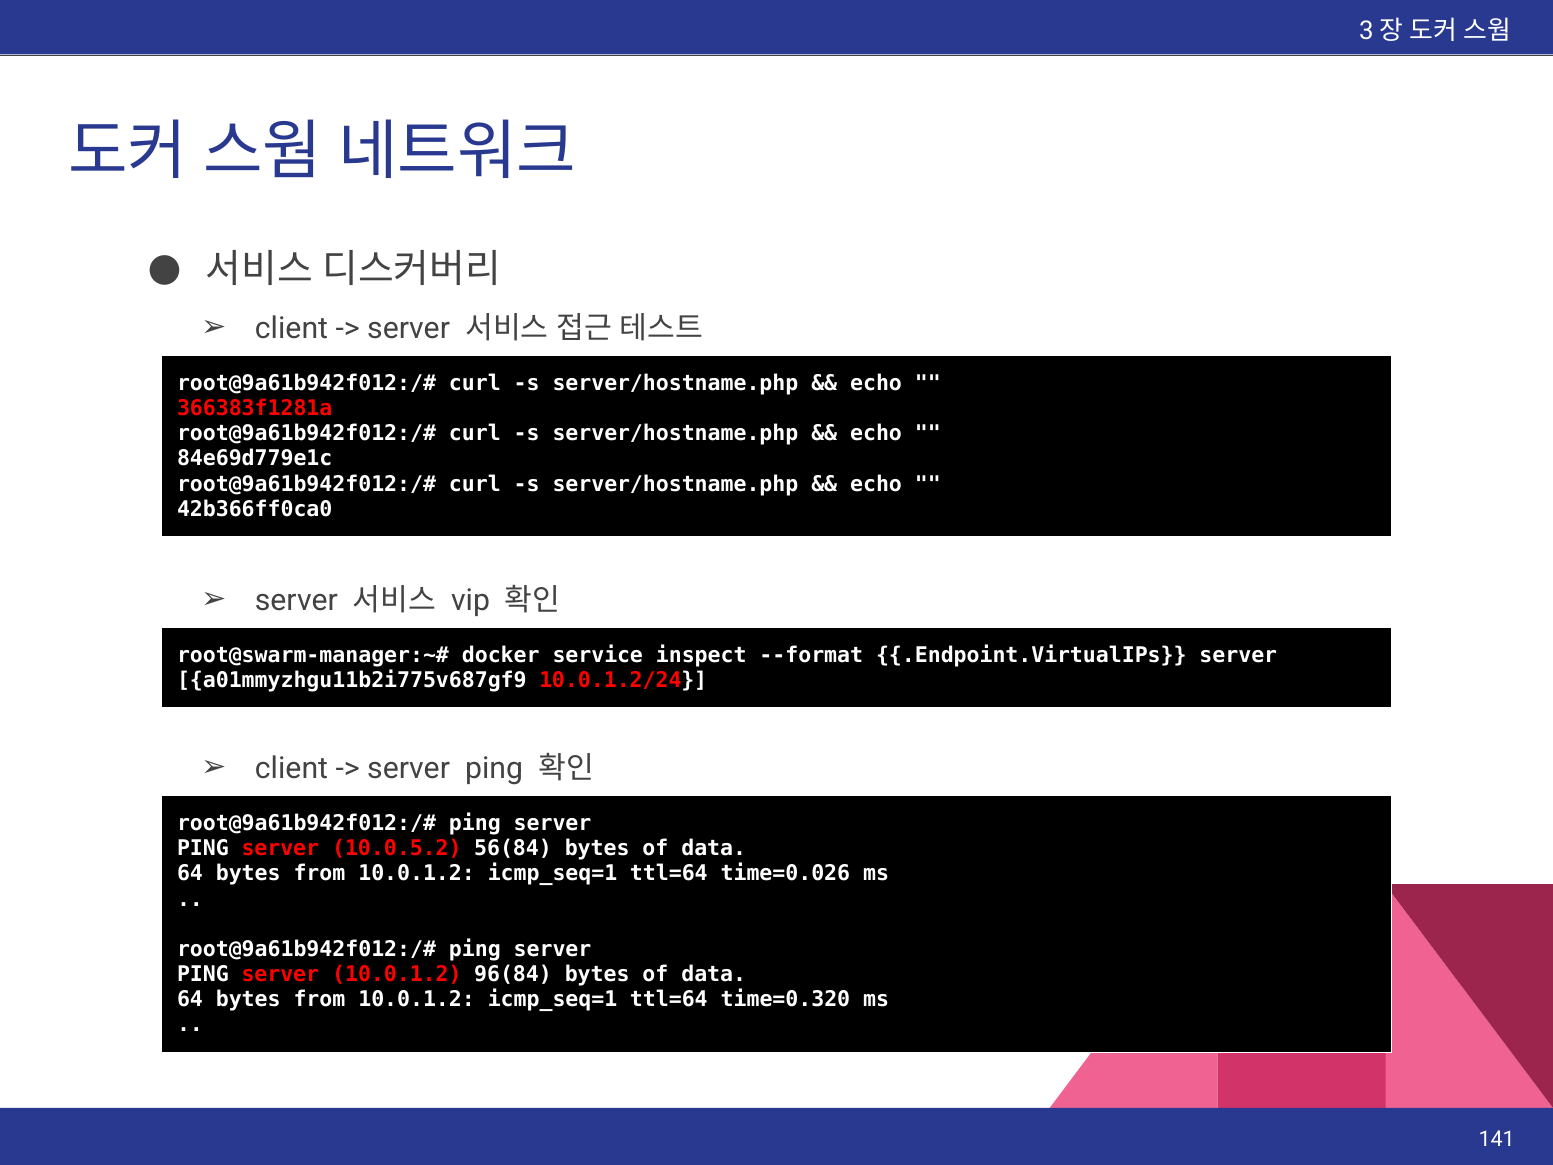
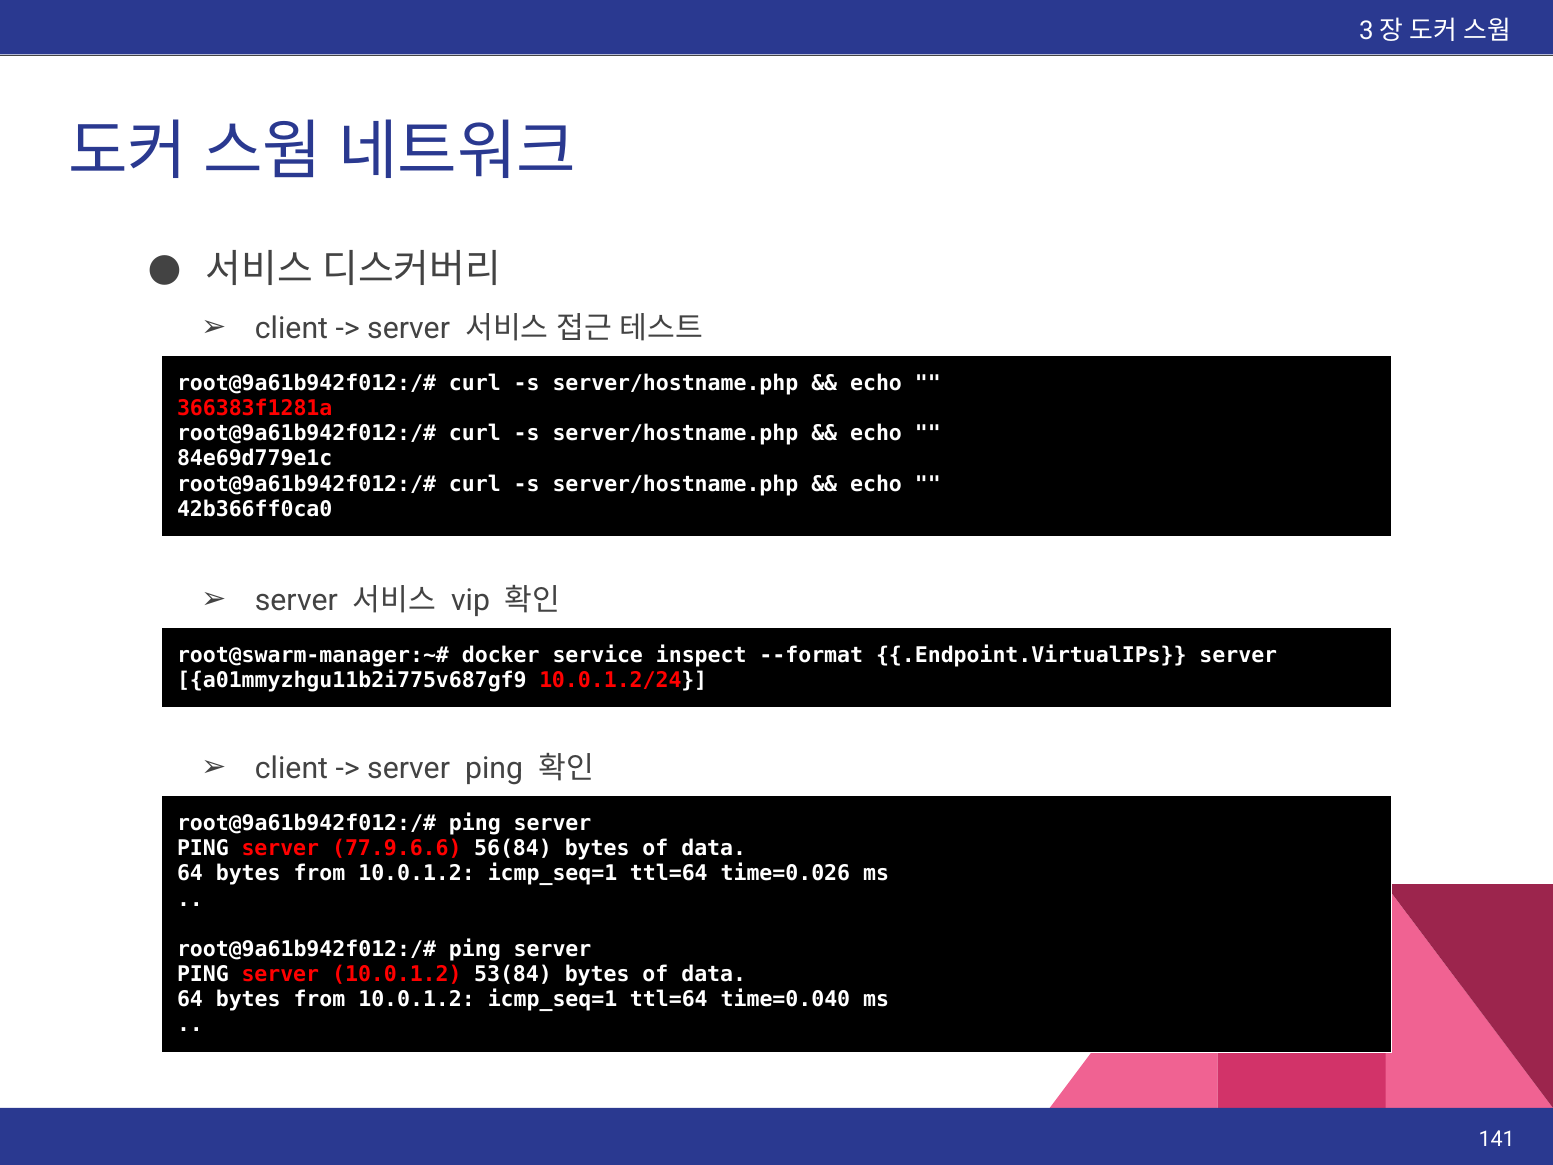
10.0.5.2: 10.0.5.2 -> 77.9.6.6
96(84: 96(84 -> 53(84
time=0.320: time=0.320 -> time=0.040
